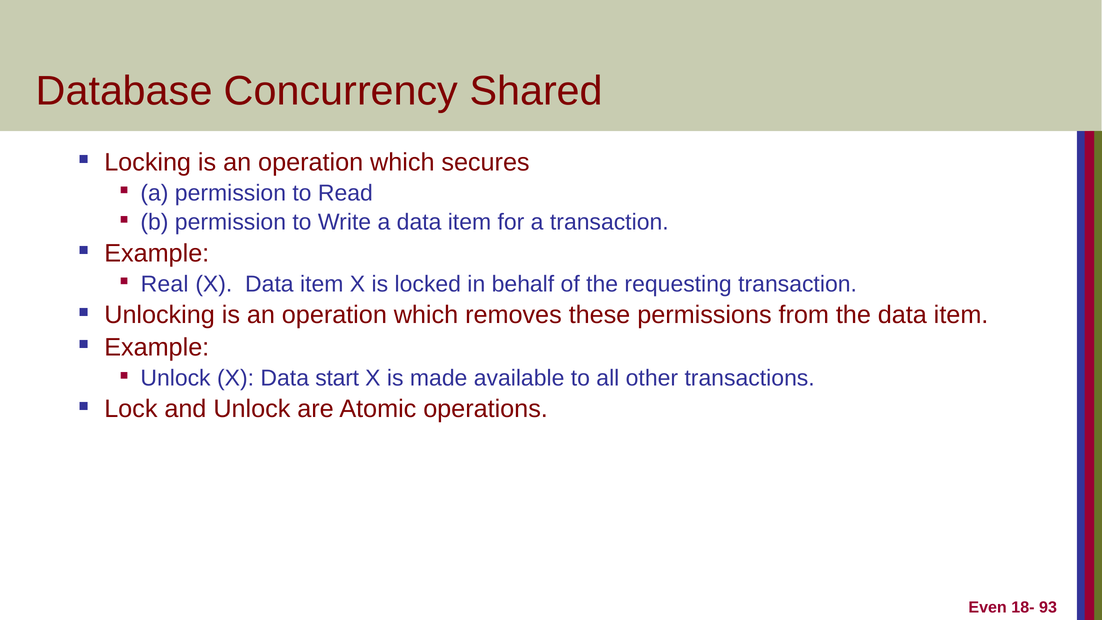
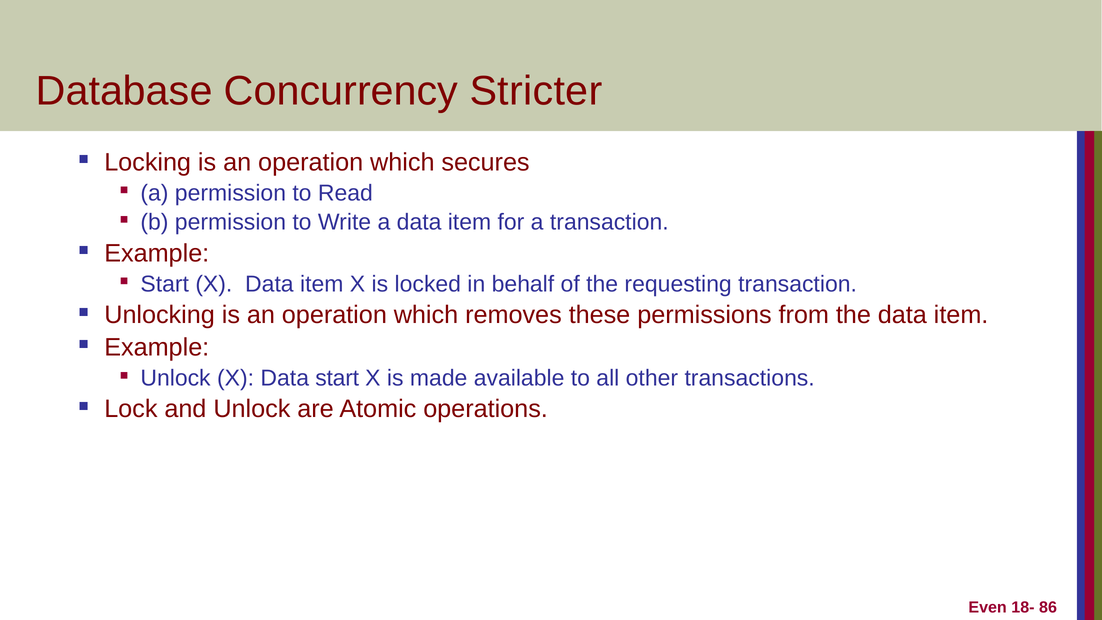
Shared: Shared -> Stricter
Real at (165, 284): Real -> Start
93: 93 -> 86
